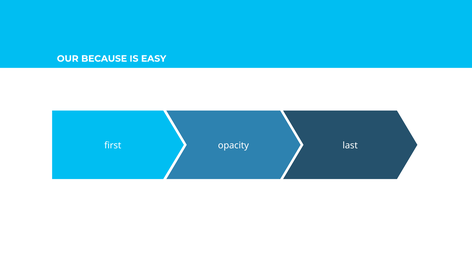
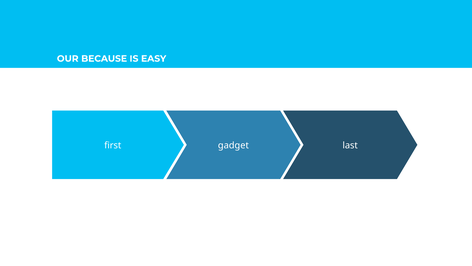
opacity: opacity -> gadget
